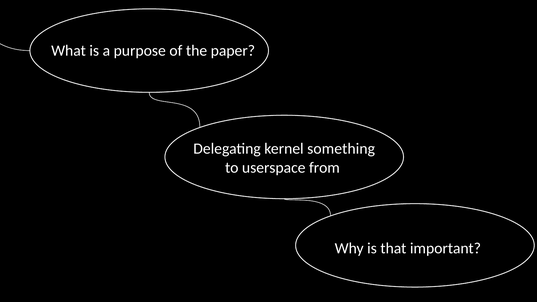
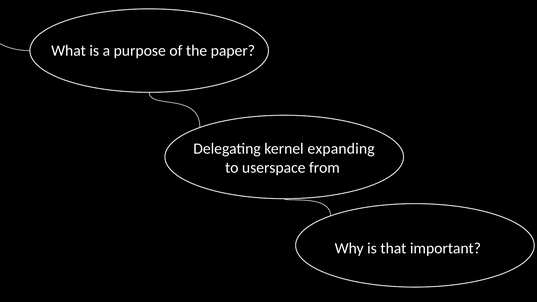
something: something -> expanding
